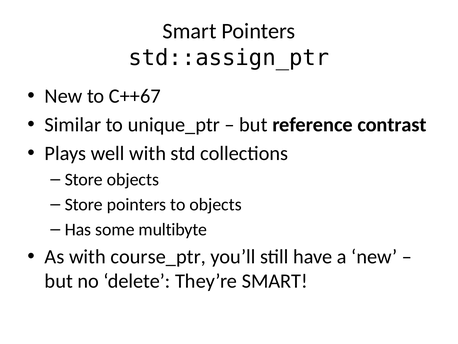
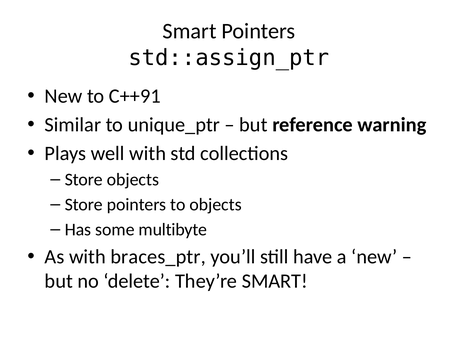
C++67: C++67 -> C++91
contrast: contrast -> warning
course_ptr: course_ptr -> braces_ptr
